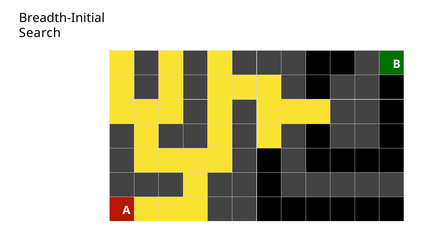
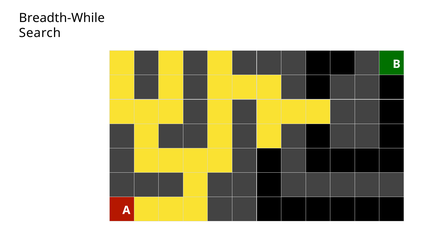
Breadth-Initial: Breadth-Initial -> Breadth-While
